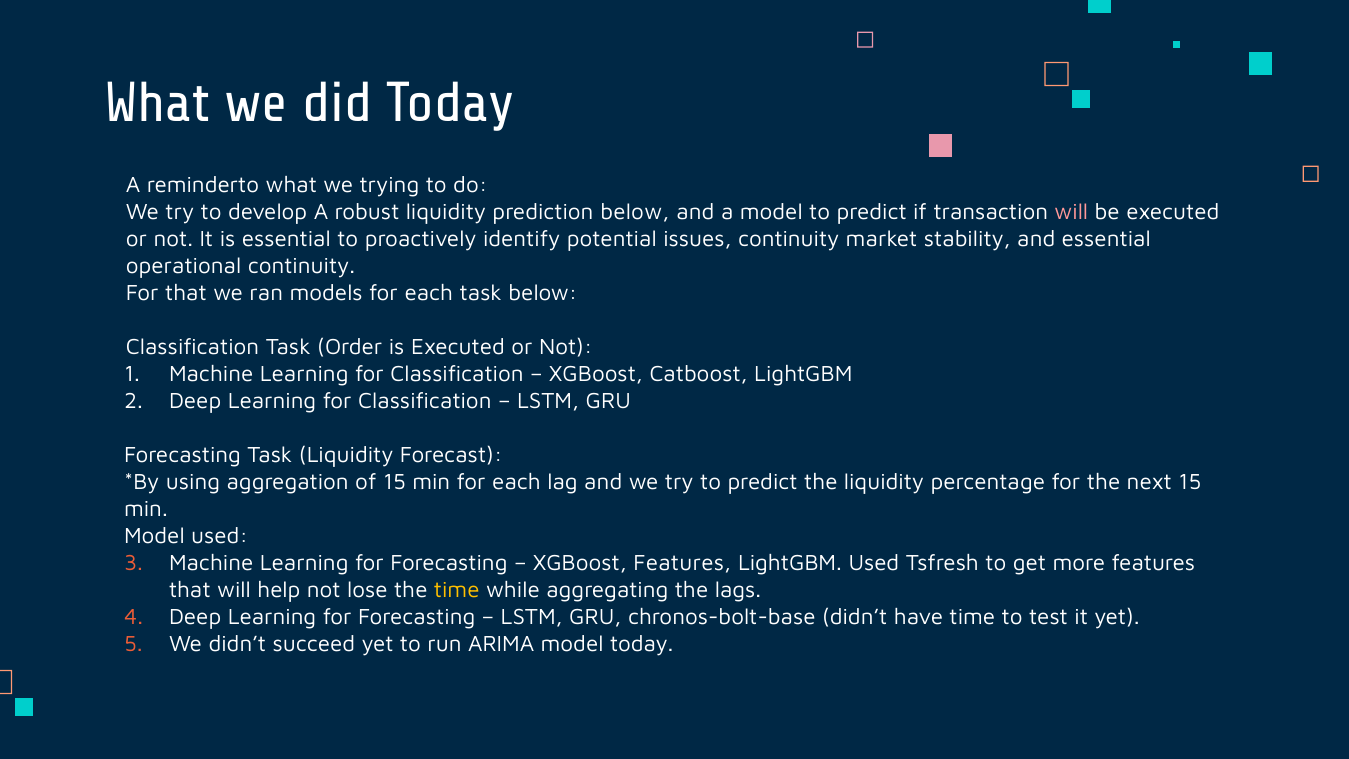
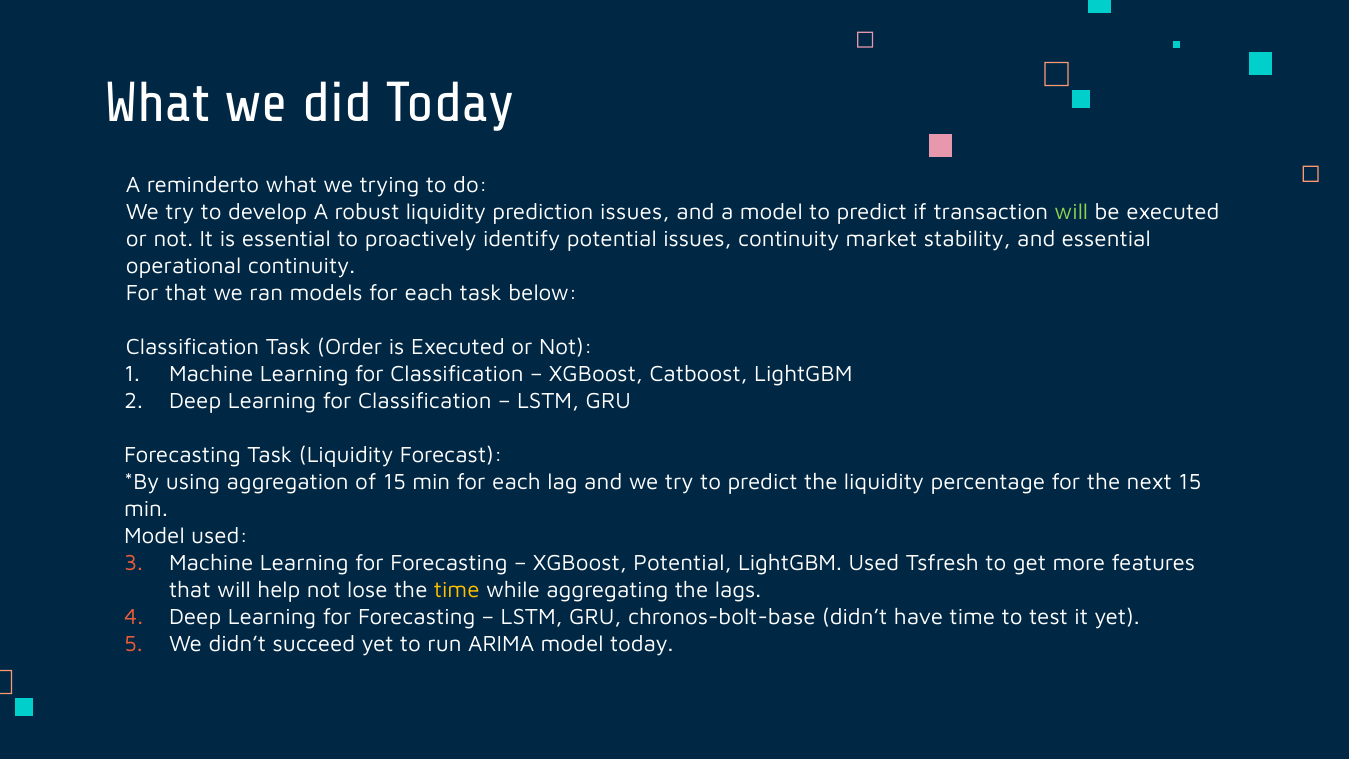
prediction below: below -> issues
will at (1071, 212) colour: pink -> light green
XGBoost Features: Features -> Potential
